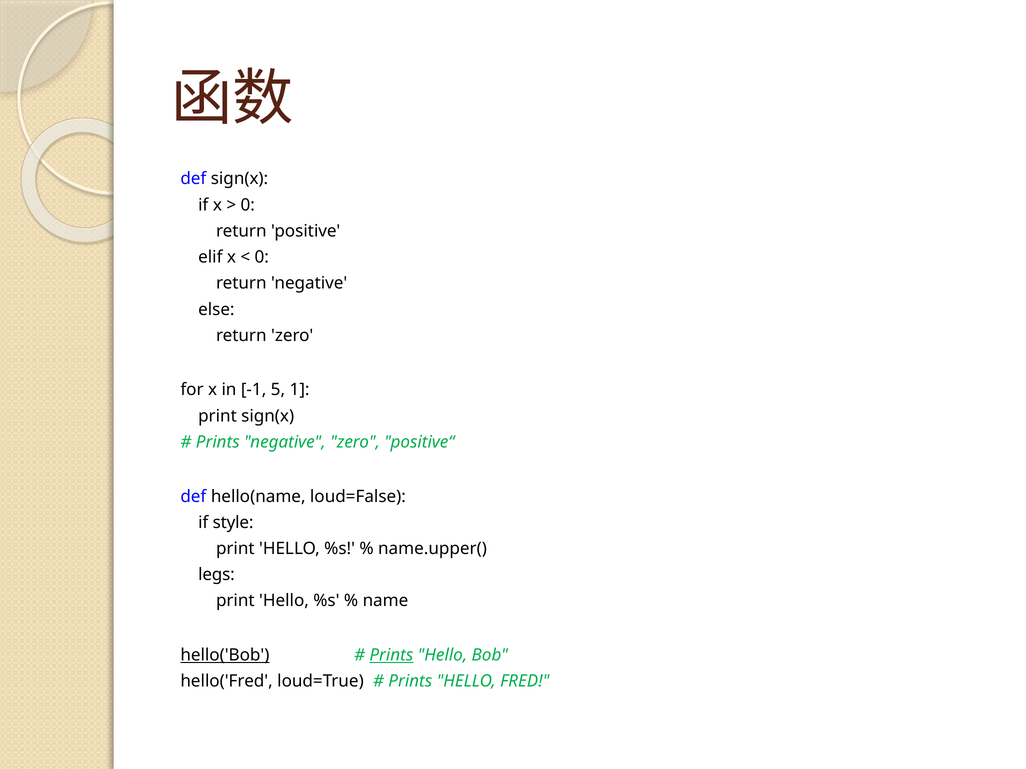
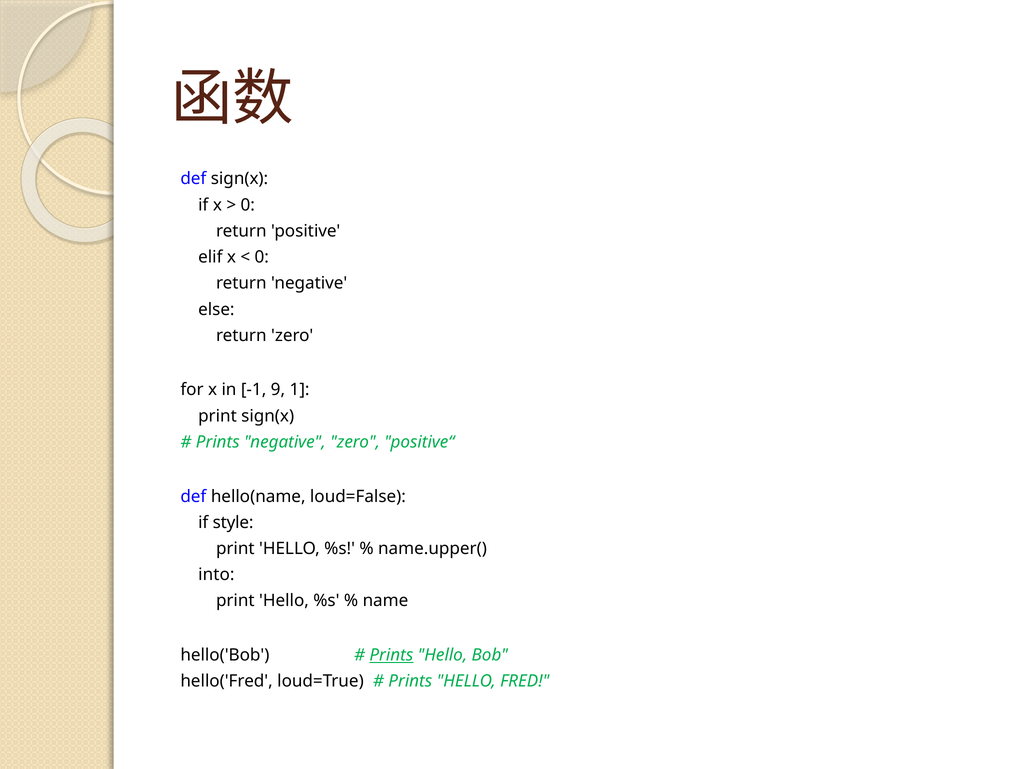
5: 5 -> 9
legs: legs -> into
hello('Bob underline: present -> none
